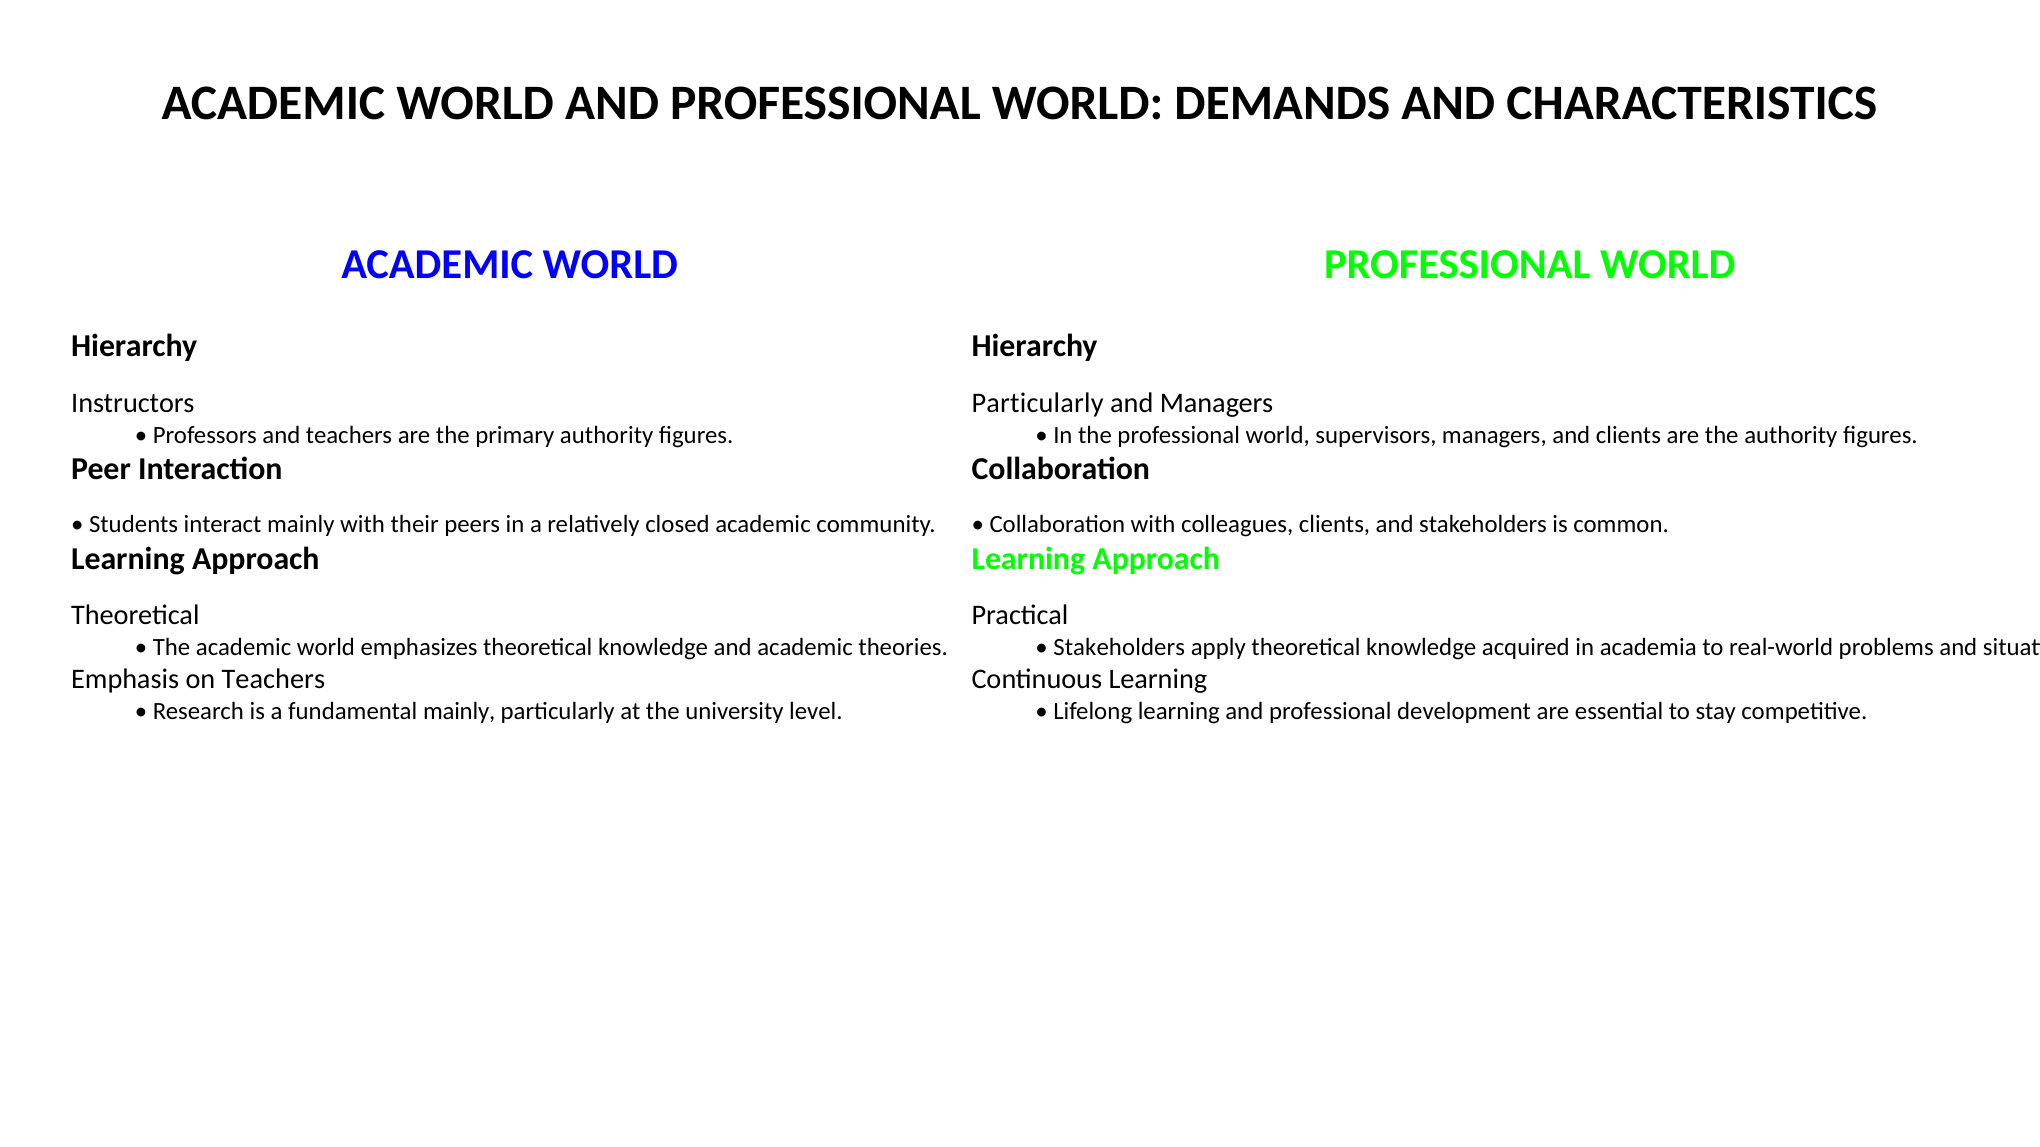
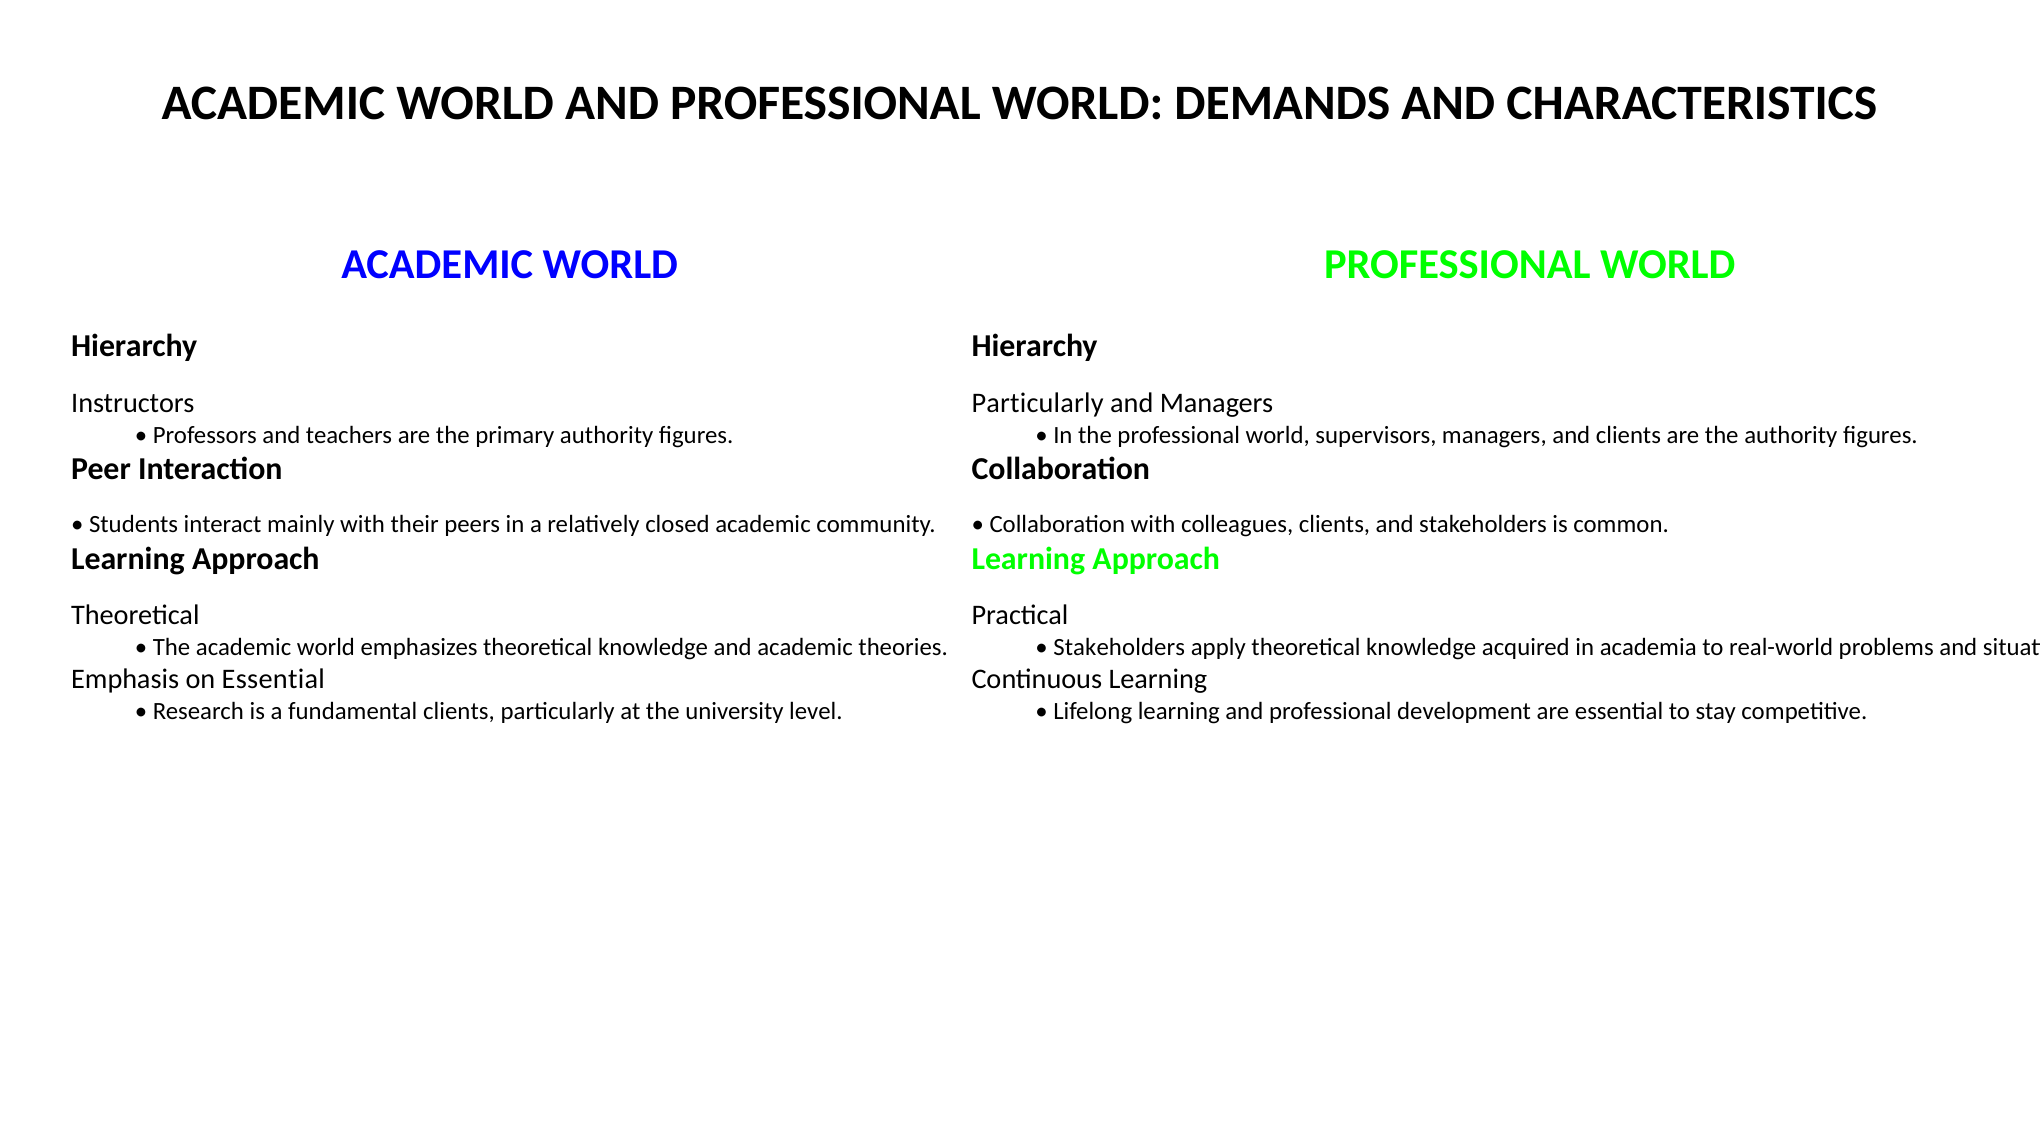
on Teachers: Teachers -> Essential
fundamental mainly: mainly -> clients
